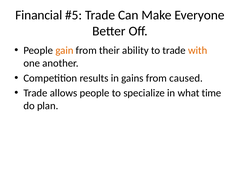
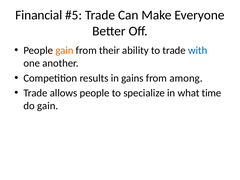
with colour: orange -> blue
caused: caused -> among
do plan: plan -> gain
